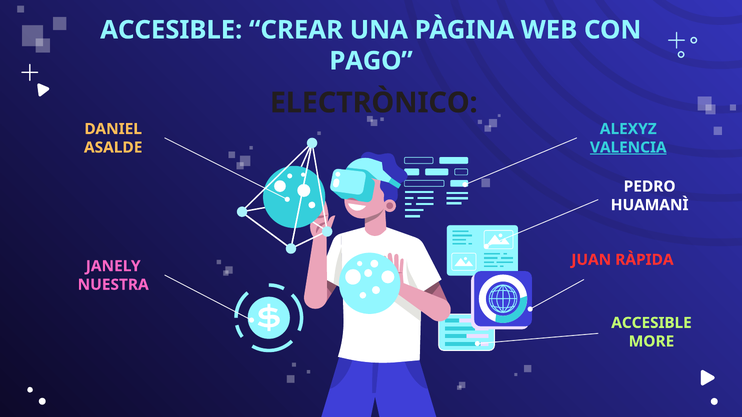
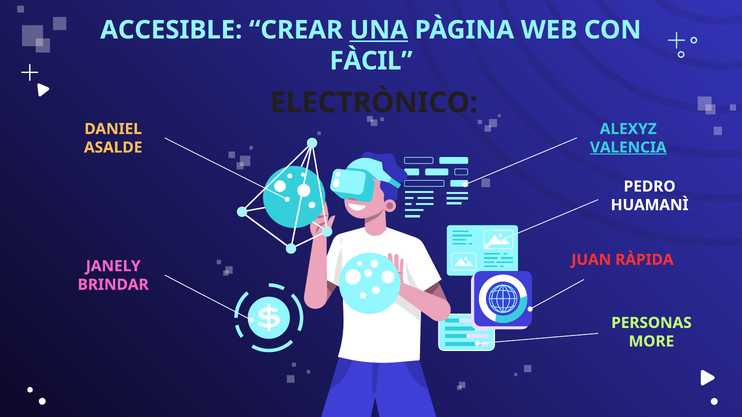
UNA underline: none -> present
PAGO: PAGO -> FÀCIL
NUESTRA: NUESTRA -> BRINDAR
ACCESIBLE at (652, 323): ACCESIBLE -> PERSONAS
